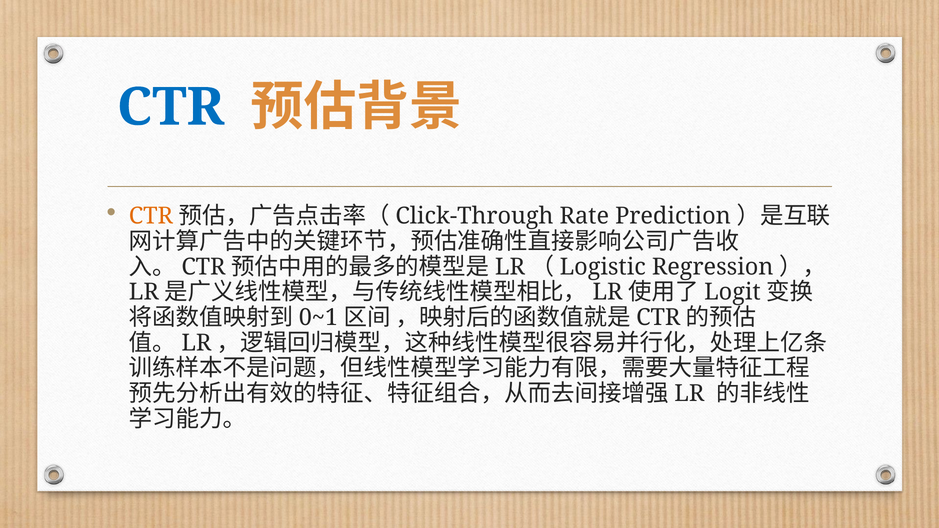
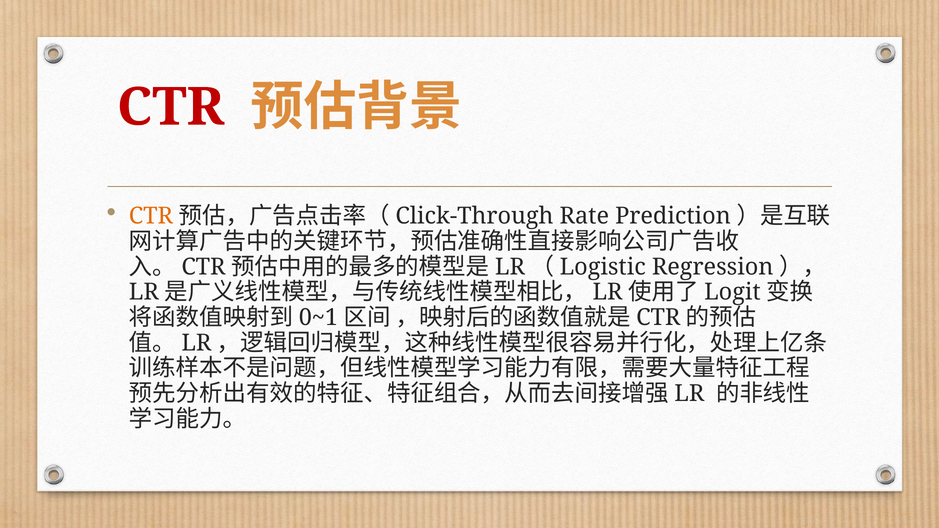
CTR at (171, 107) colour: blue -> red
